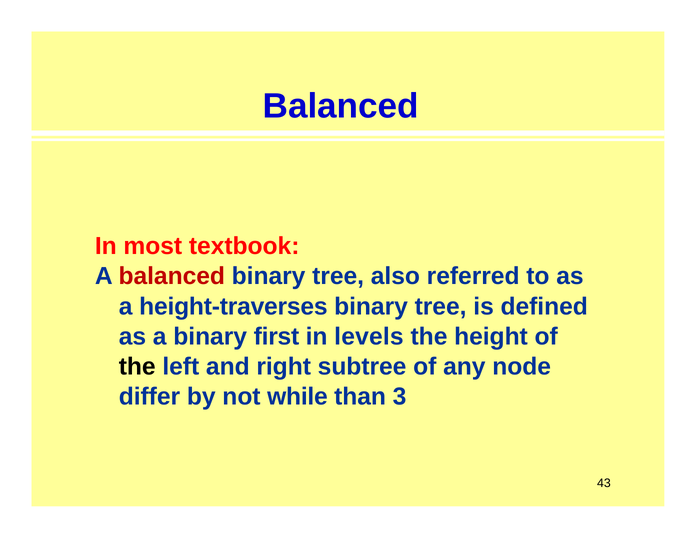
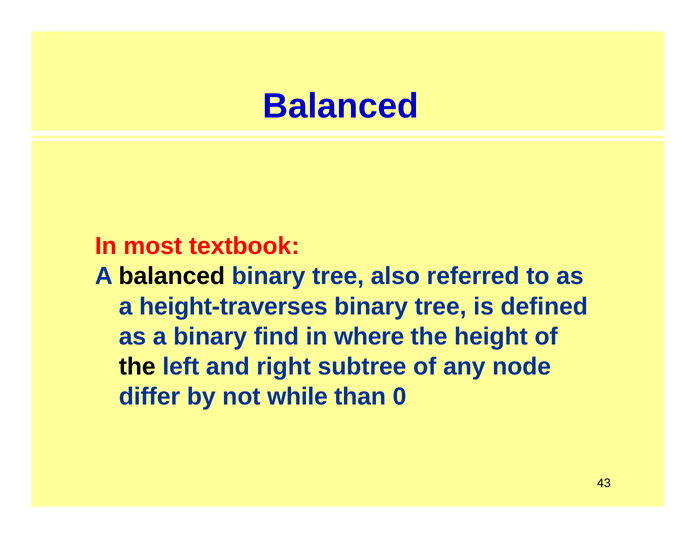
balanced at (172, 276) colour: red -> black
first: first -> find
levels: levels -> where
3: 3 -> 0
